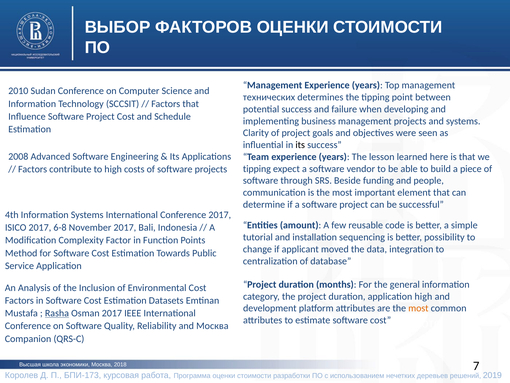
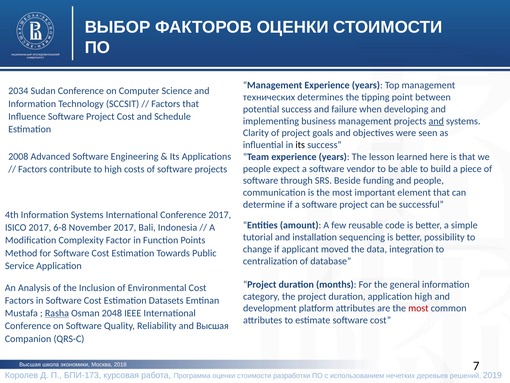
2010: 2010 -> 2034
and at (436, 121) underline: none -> present
tipping at (257, 169): tipping -> people
most at (418, 308) colour: orange -> red
Osman 2017: 2017 -> 2048
and Москва: Москва -> Высшая
